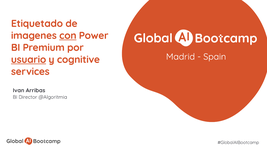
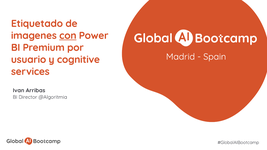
usuario underline: present -> none
